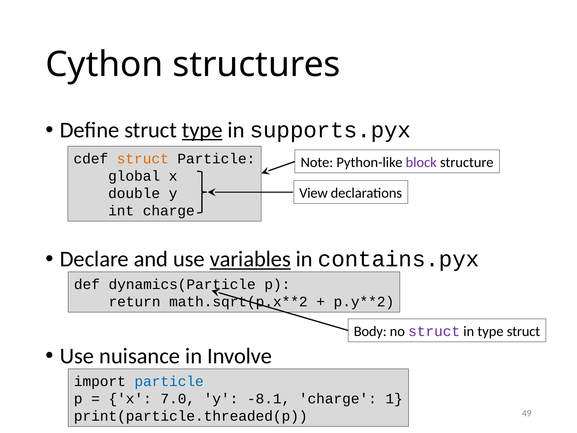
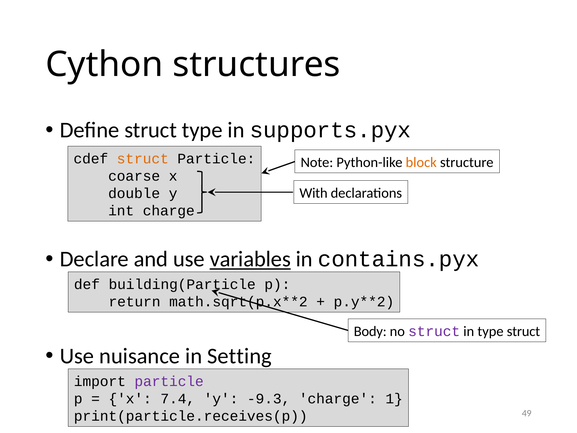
type at (202, 130) underline: present -> none
block colour: purple -> orange
global: global -> coarse
View: View -> With
dynamics(Particle: dynamics(Particle -> building(Particle
Involve: Involve -> Setting
particle at (169, 381) colour: blue -> purple
7.0: 7.0 -> 7.4
-8.1: -8.1 -> -9.3
print(particle.threaded(p: print(particle.threaded(p -> print(particle.receives(p
